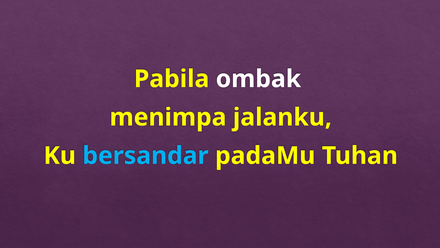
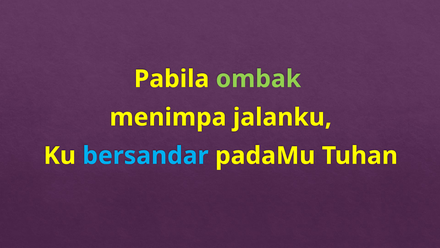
ombak colour: white -> light green
